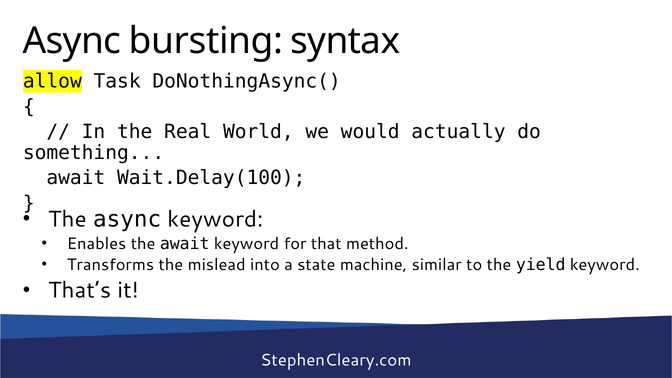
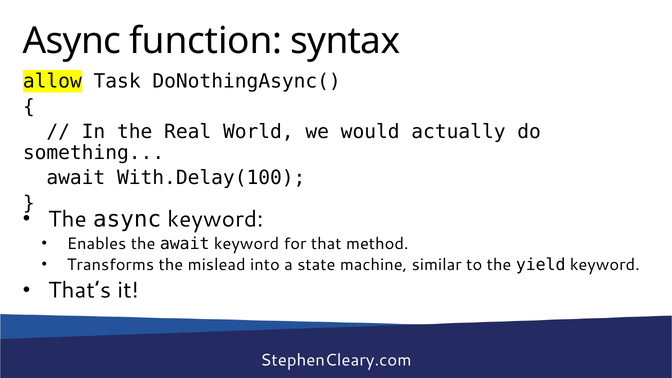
bursting: bursting -> function
Wait.Delay(100: Wait.Delay(100 -> With.Delay(100
